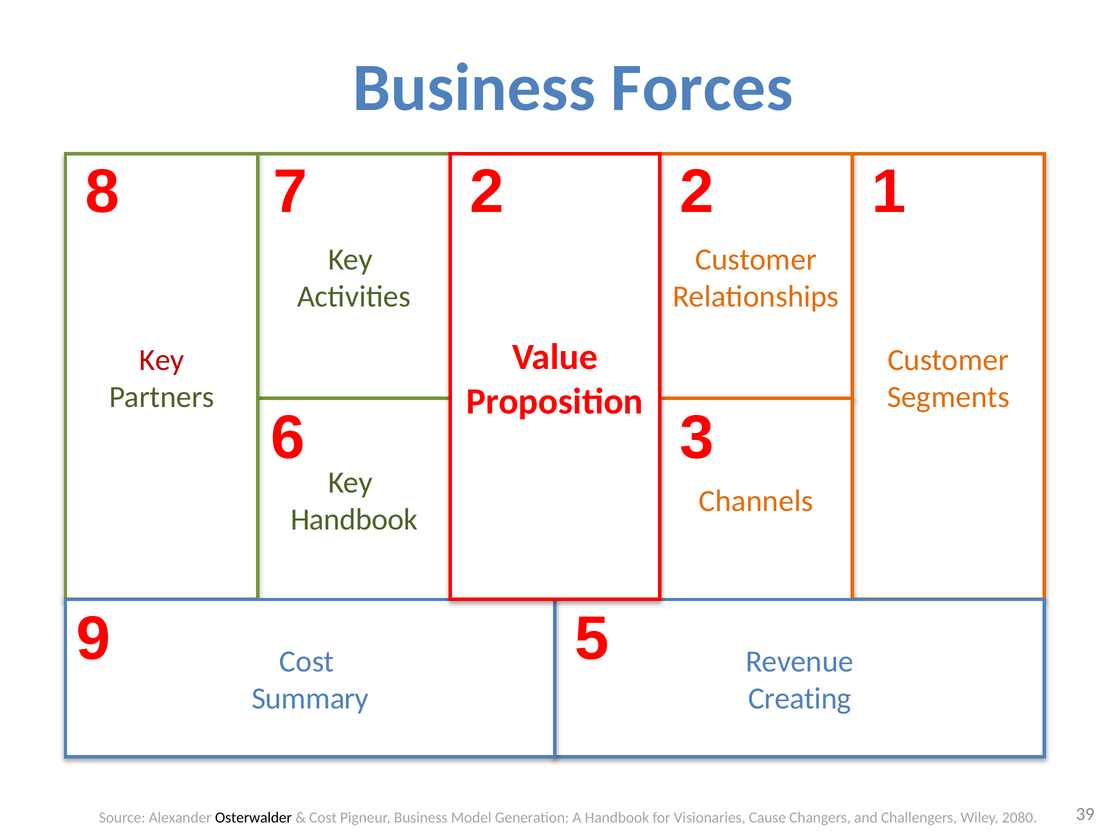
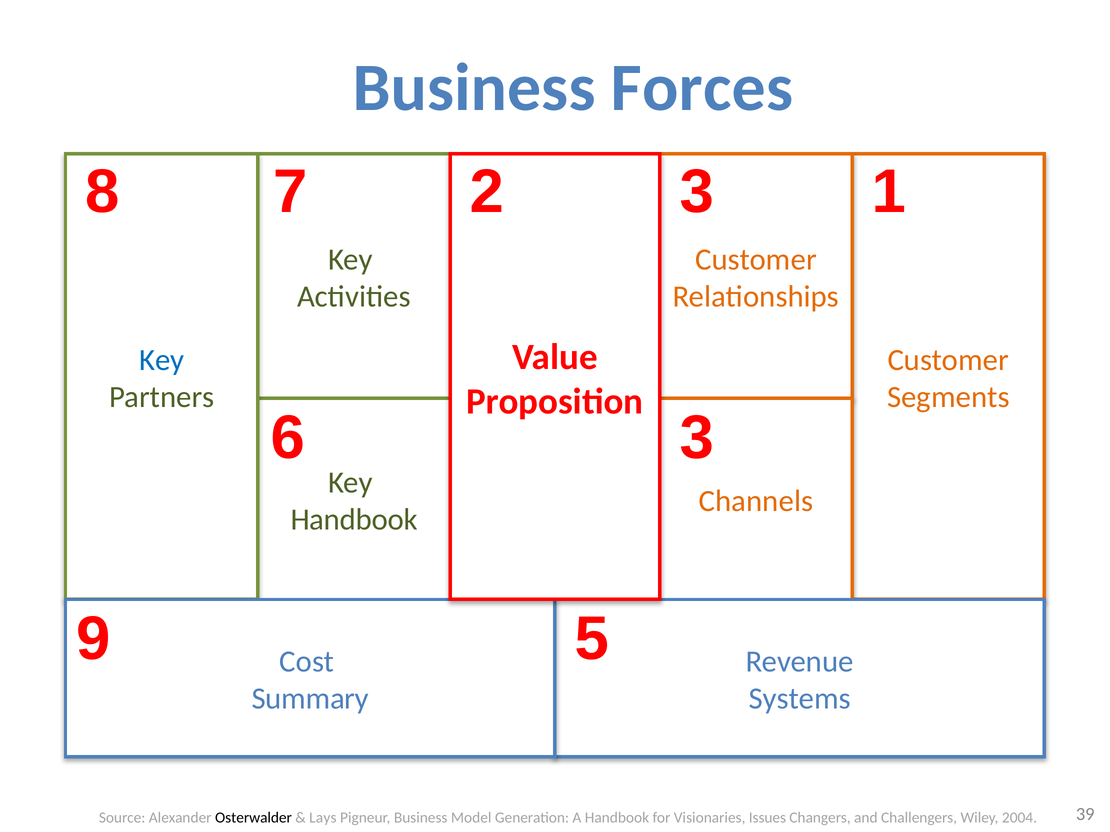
7 2: 2 -> 3
Key at (162, 361) colour: red -> blue
Creating: Creating -> Systems
Cost at (323, 818): Cost -> Lays
Cause: Cause -> Issues
2080: 2080 -> 2004
